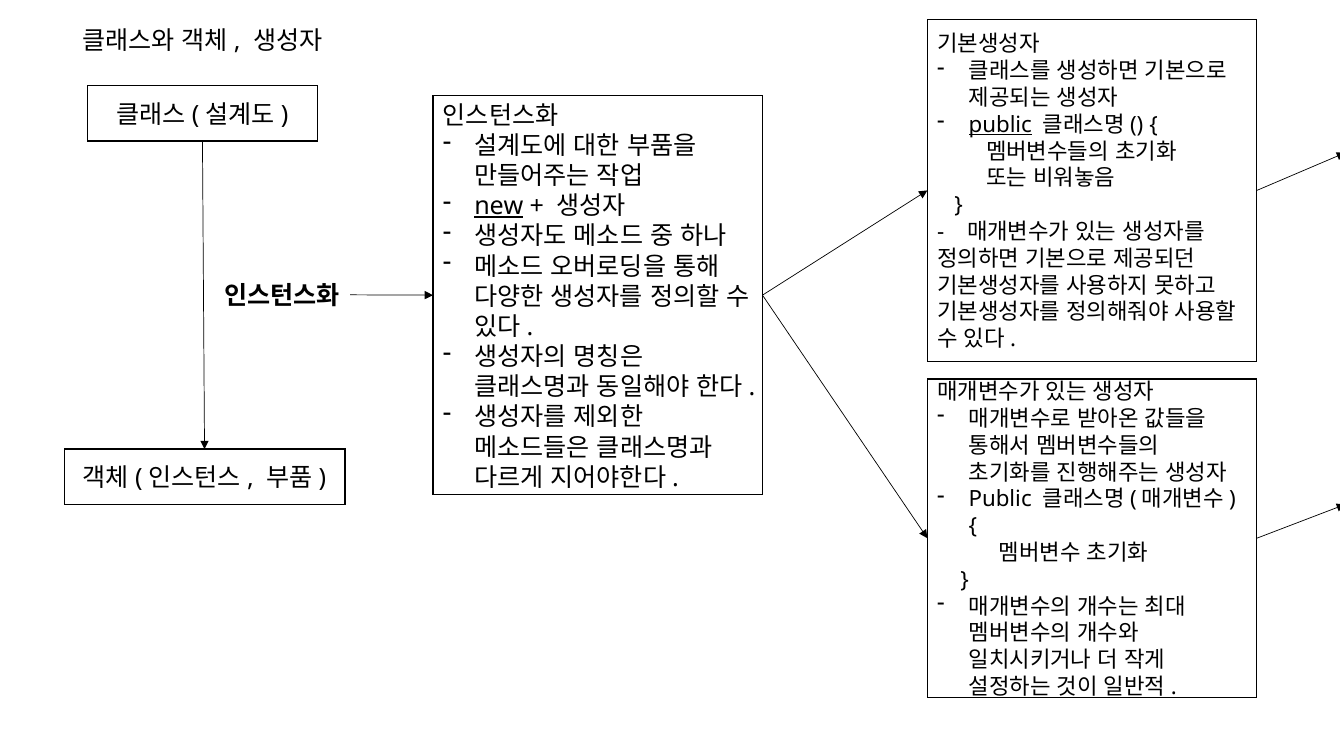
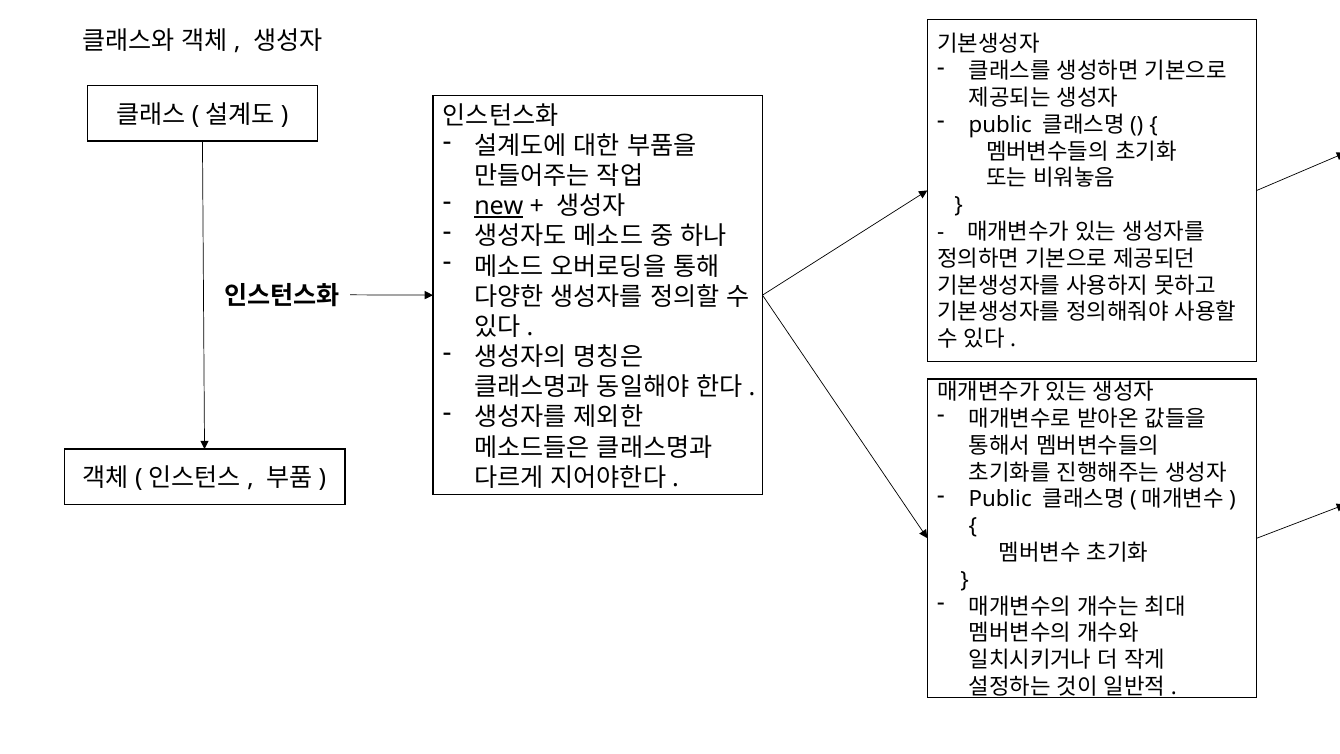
public at (1000, 125) underline: present -> none
